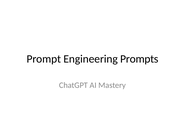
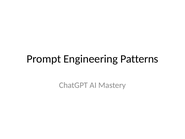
Prompts: Prompts -> Patterns
